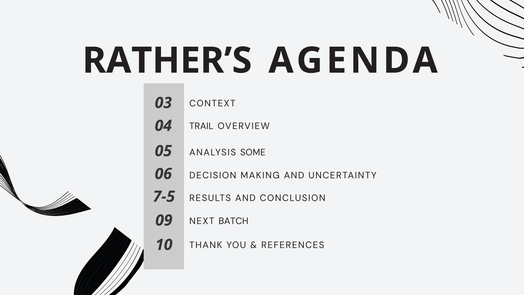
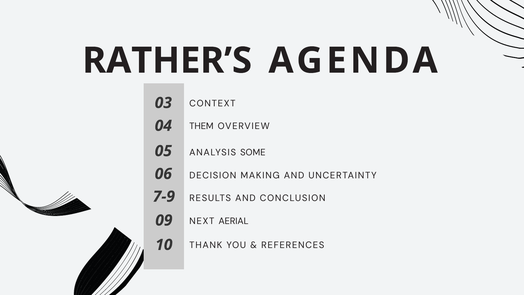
TRAIL: TRAIL -> THEM
7-5: 7-5 -> 7-9
BATCH: BATCH -> AERIAL
